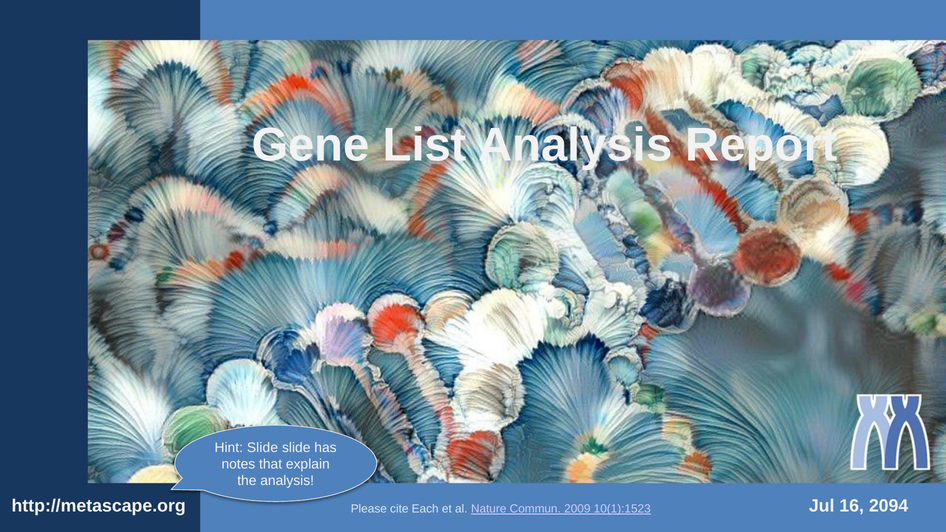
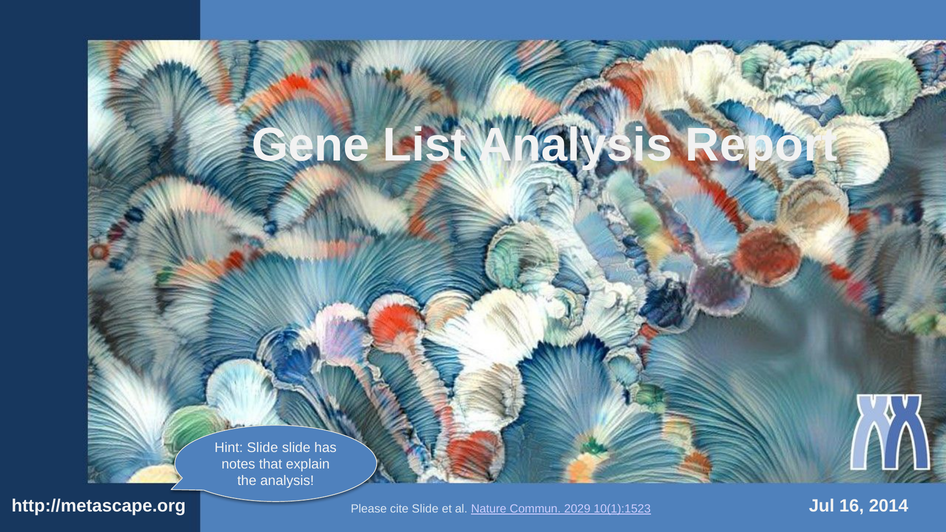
2094: 2094 -> 2014
cite Each: Each -> Slide
2009: 2009 -> 2029
